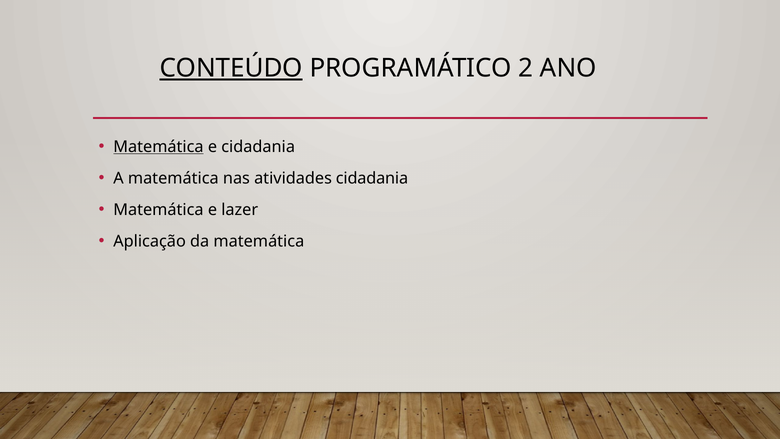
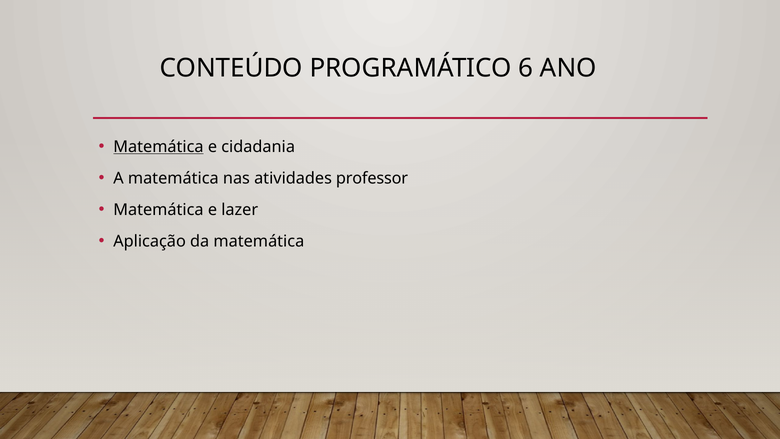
CONTEÚDO underline: present -> none
2: 2 -> 6
atividades cidadania: cidadania -> professor
